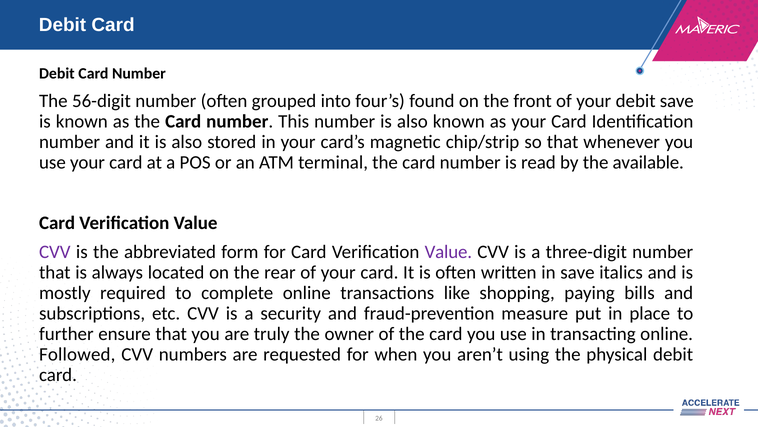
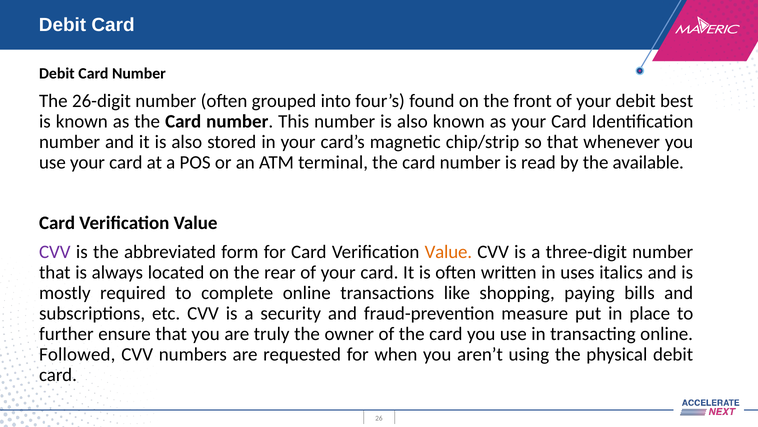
56-digit: 56-digit -> 26-digit
debit save: save -> best
Value at (448, 252) colour: purple -> orange
in save: save -> uses
